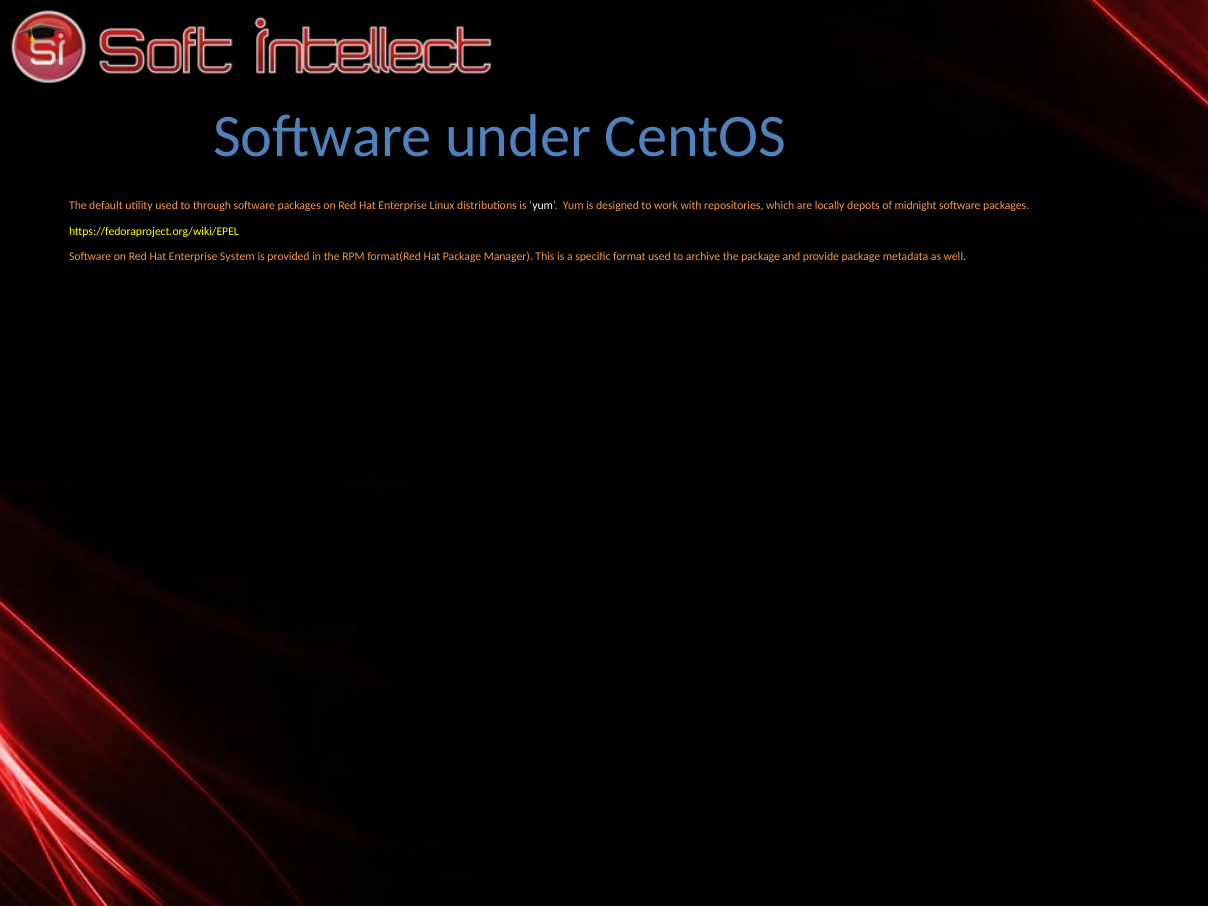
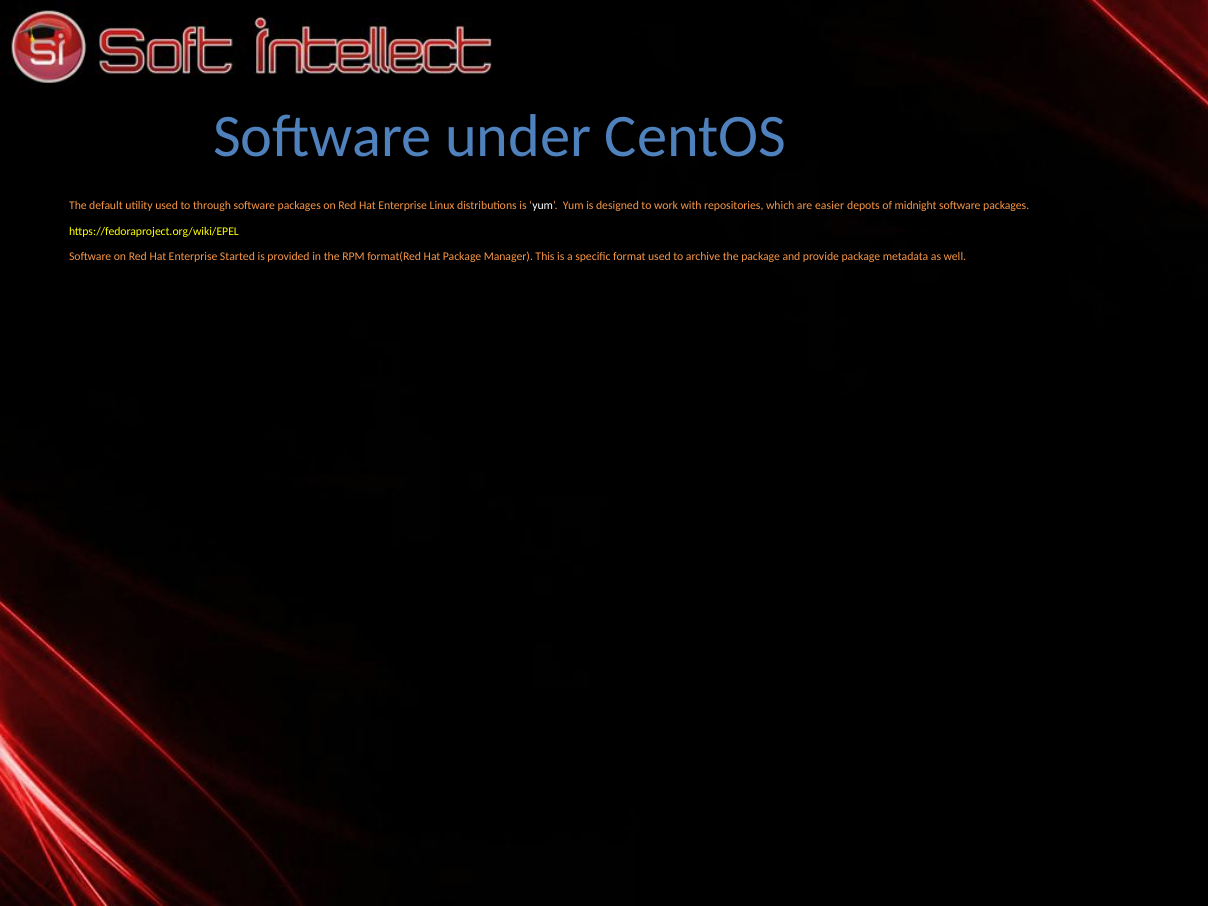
locally: locally -> easier
System: System -> Started
